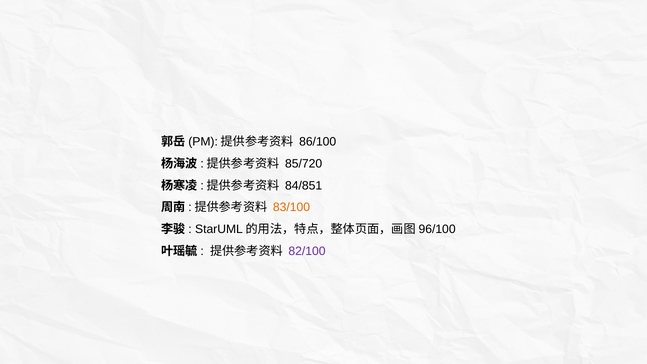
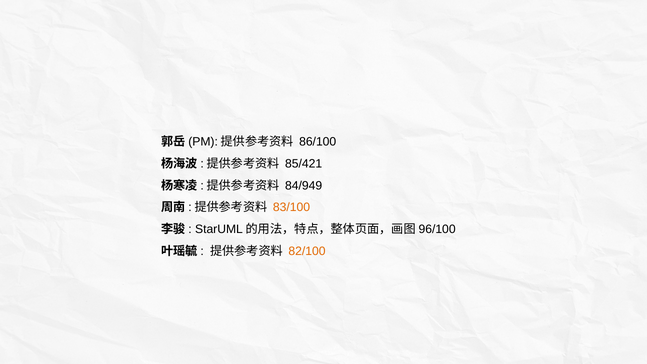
85/720: 85/720 -> 85/421
84/851: 84/851 -> 84/949
82/100 colour: purple -> orange
